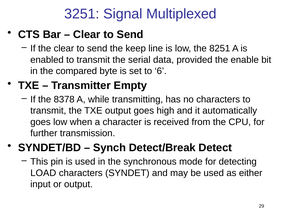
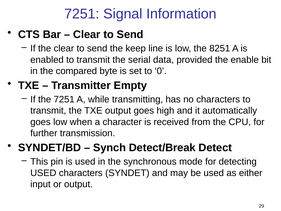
3251 at (82, 14): 3251 -> 7251
Multiplexed: Multiplexed -> Information
6: 6 -> 0
the 8378: 8378 -> 7251
LOAD at (43, 173): LOAD -> USED
